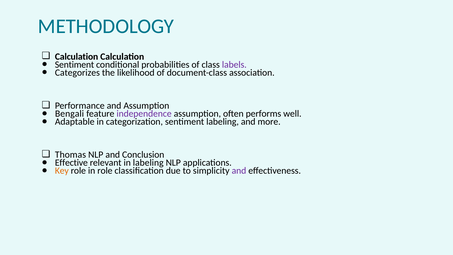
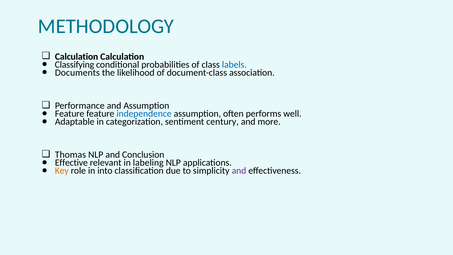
Sentiment at (74, 65): Sentiment -> Classifying
labels colour: purple -> blue
Categorizes: Categorizes -> Documents
Bengali at (70, 114): Bengali -> Feature
independence colour: purple -> blue
sentiment labeling: labeling -> century
in role: role -> into
